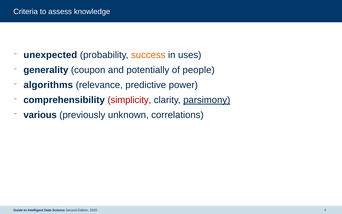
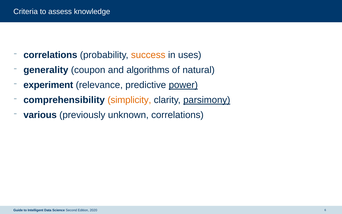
unexpected at (50, 55): unexpected -> correlations
potentially: potentially -> algorithms
people: people -> natural
algorithms: algorithms -> experiment
power underline: none -> present
simplicity colour: red -> orange
